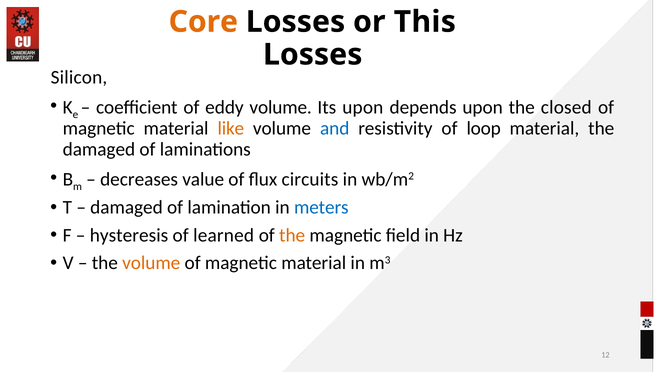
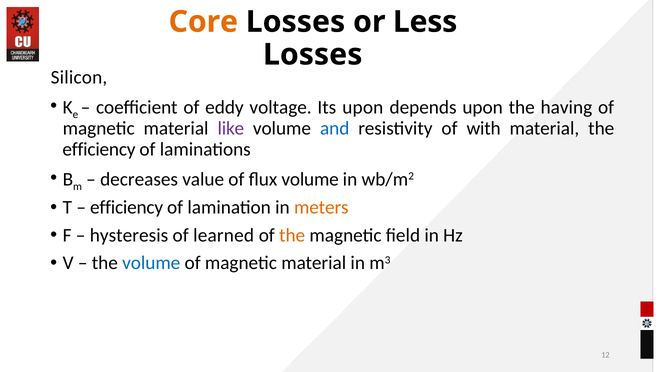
This: This -> Less
eddy volume: volume -> voltage
closed: closed -> having
like colour: orange -> purple
loop: loop -> with
damaged at (99, 149): damaged -> efficiency
flux circuits: circuits -> volume
damaged at (127, 207): damaged -> efficiency
meters colour: blue -> orange
volume at (151, 262) colour: orange -> blue
